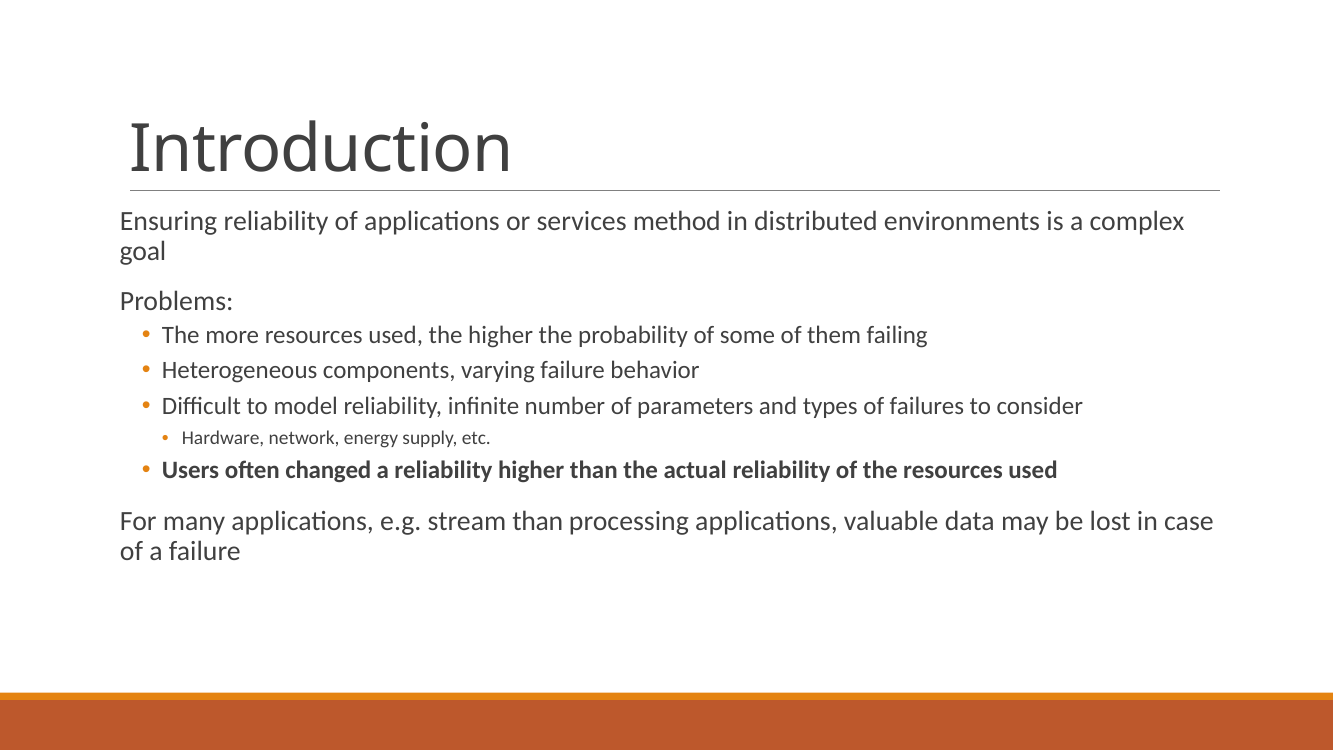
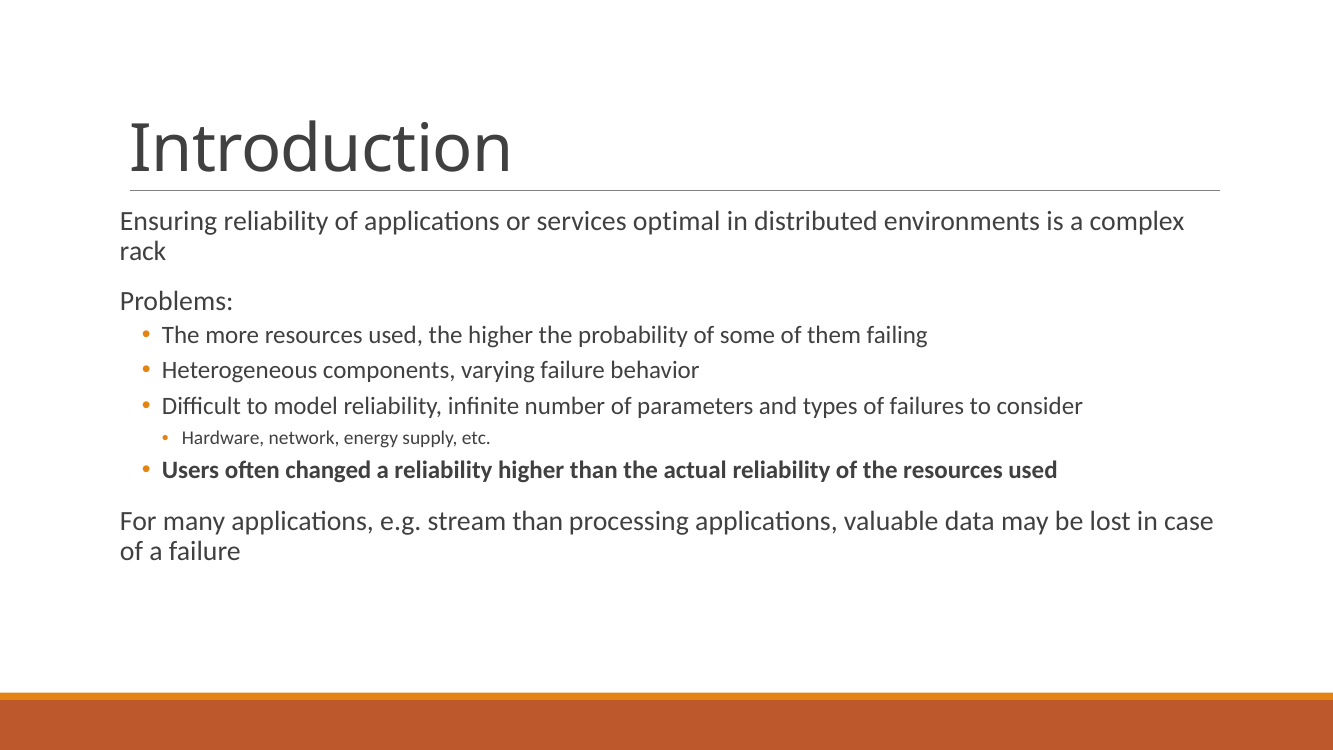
method: method -> optimal
goal: goal -> rack
